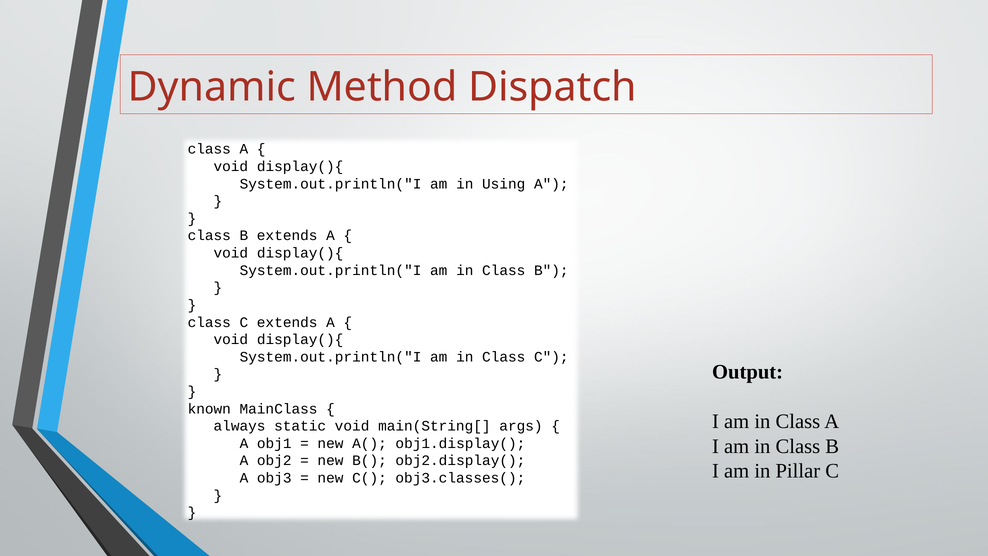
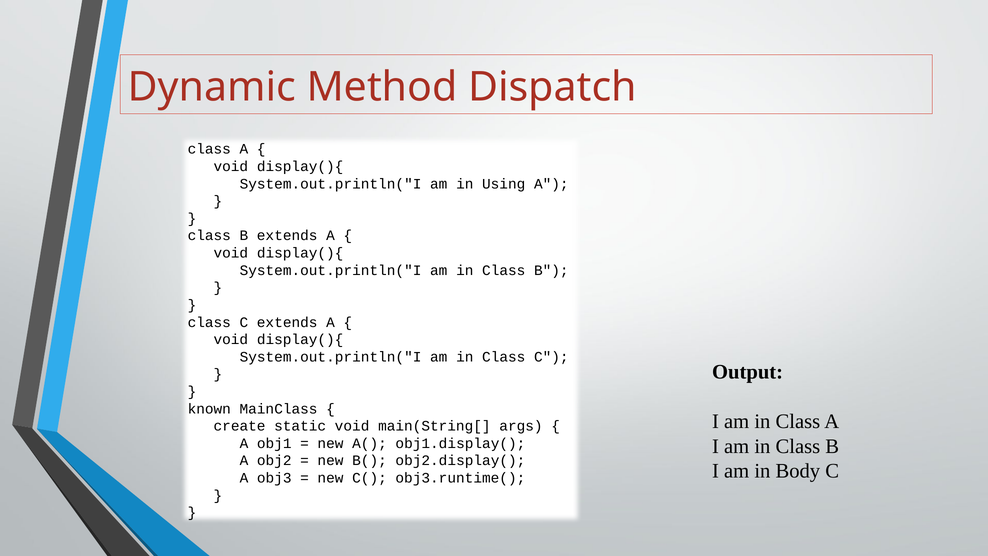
always: always -> create
Pillar: Pillar -> Body
obj3.classes(: obj3.classes( -> obj3.runtime(
